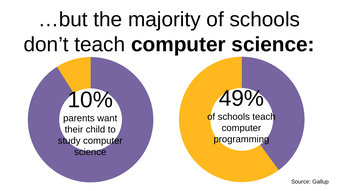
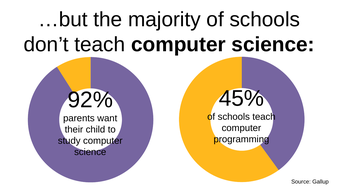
49%: 49% -> 45%
10%: 10% -> 92%
